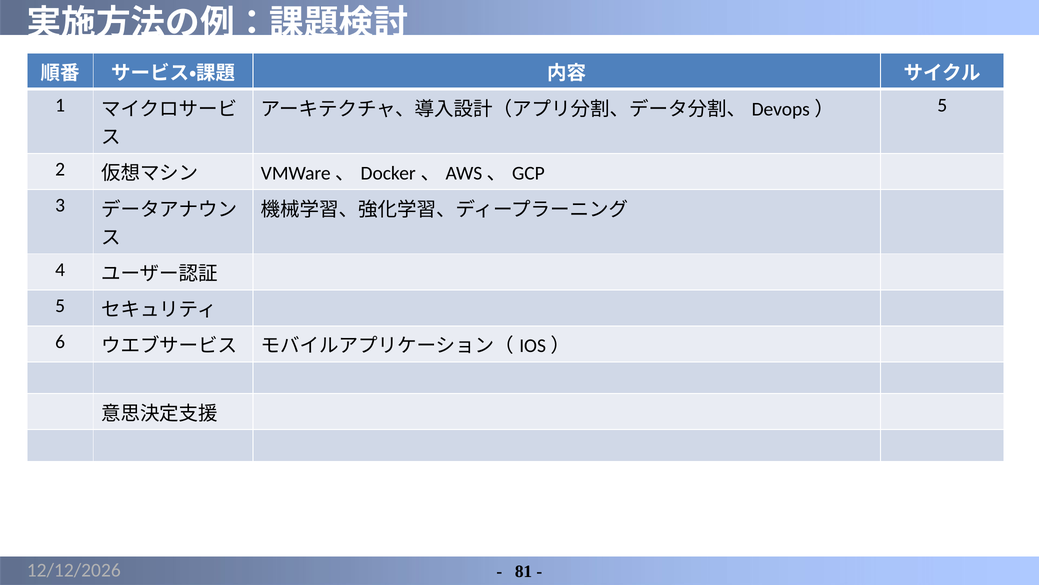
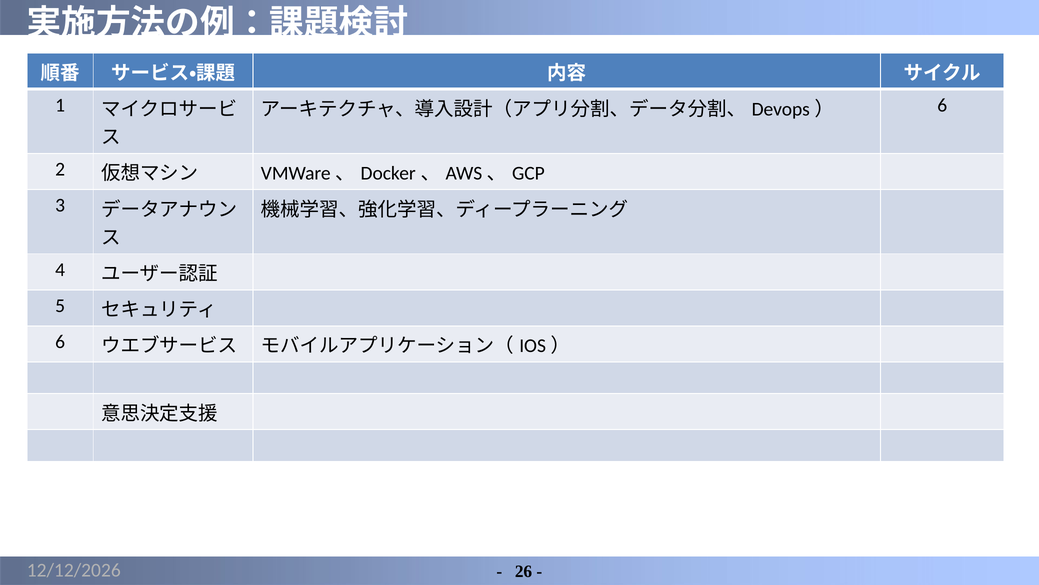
5 at (942, 105): 5 -> 6
81: 81 -> 26
